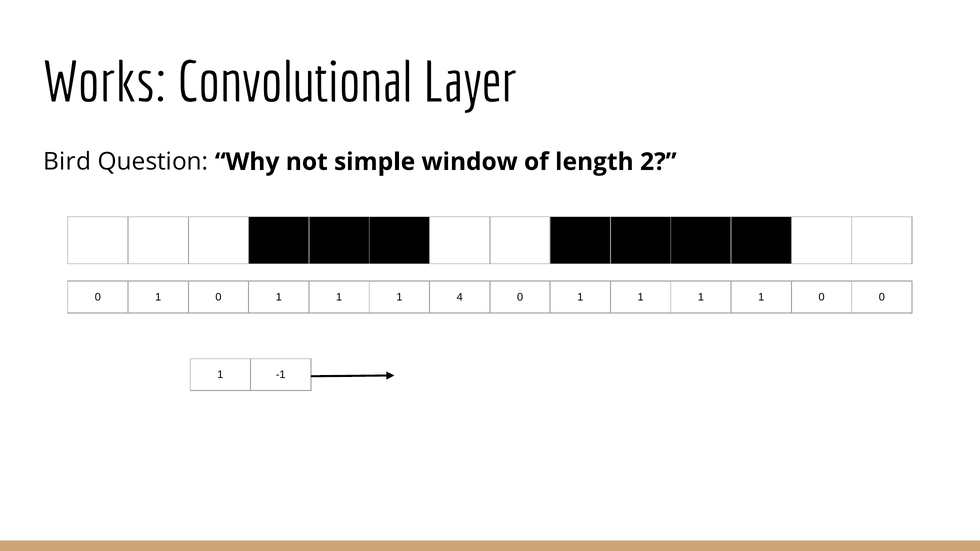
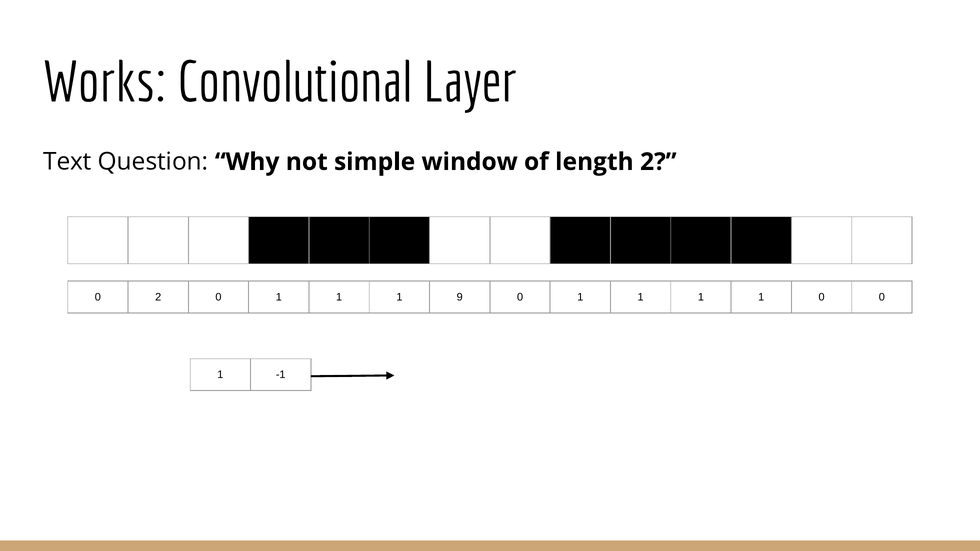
Bird: Bird -> Text
1 at (158, 297): 1 -> 2
4: 4 -> 9
